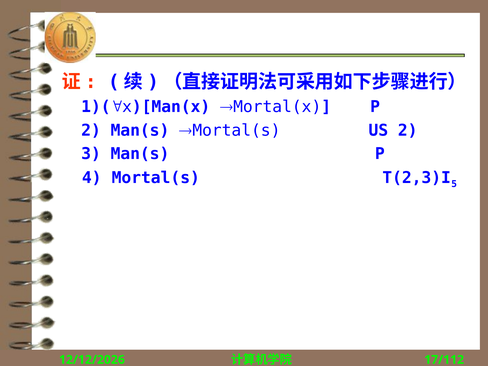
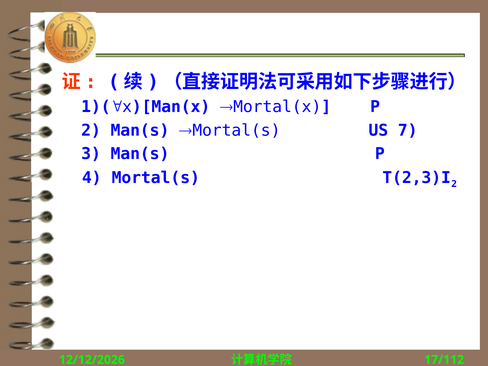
US 2: 2 -> 7
5 at (454, 184): 5 -> 2
